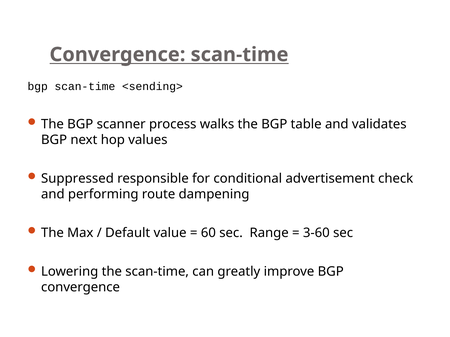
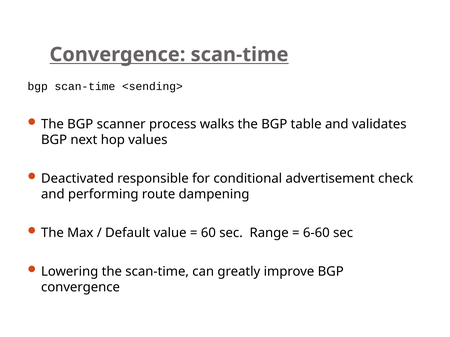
Suppressed: Suppressed -> Deactivated
3-60: 3-60 -> 6-60
